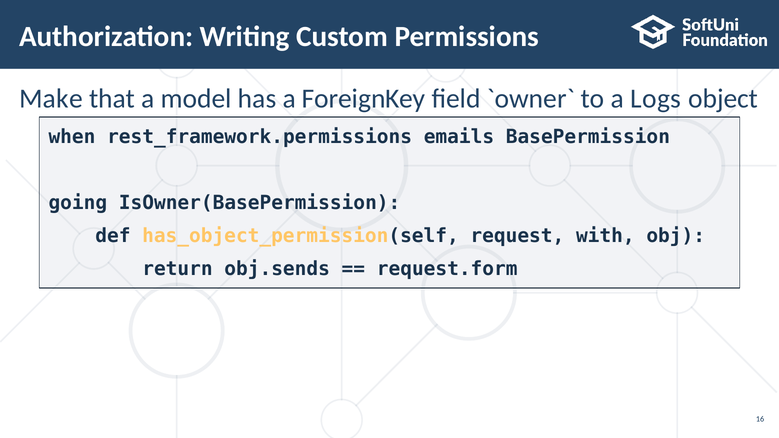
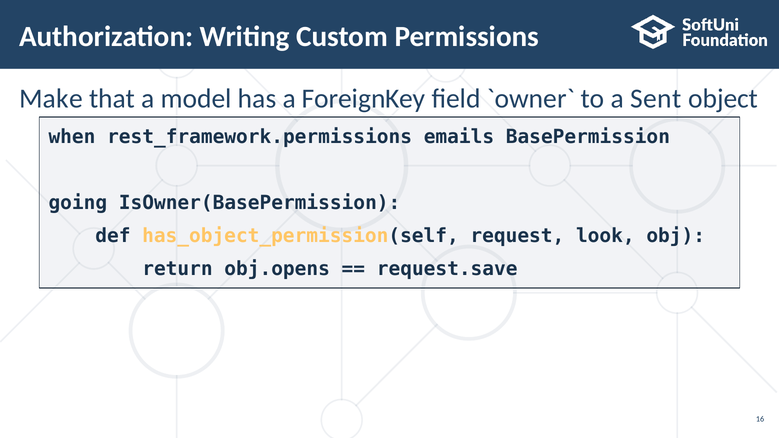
Logs: Logs -> Sent
with: with -> look
obj.sends: obj.sends -> obj.opens
request.form: request.form -> request.save
